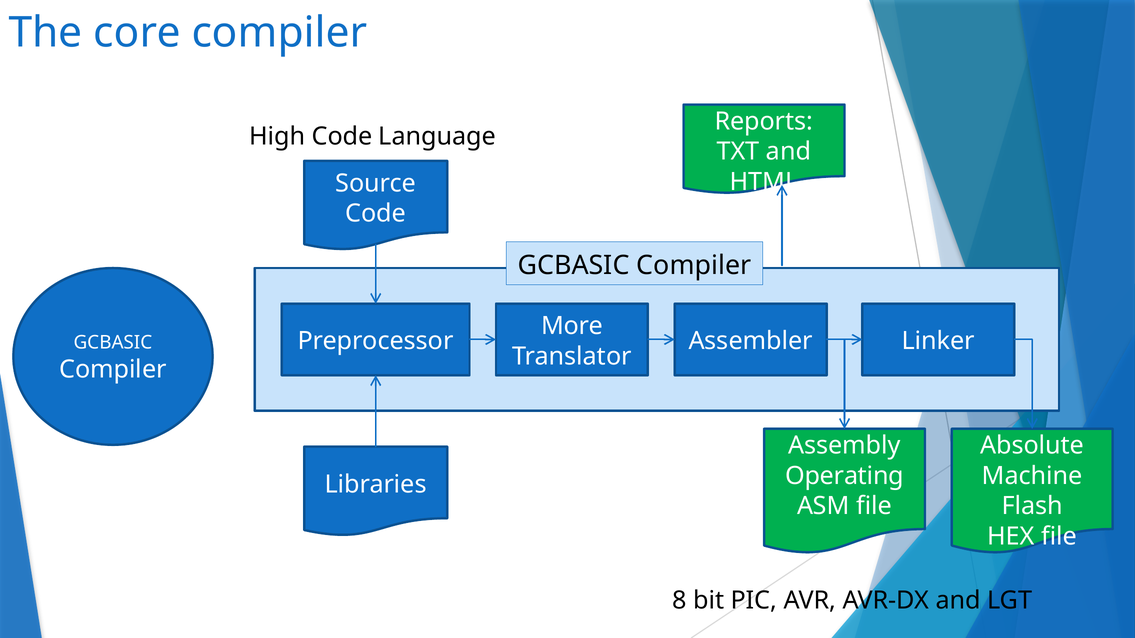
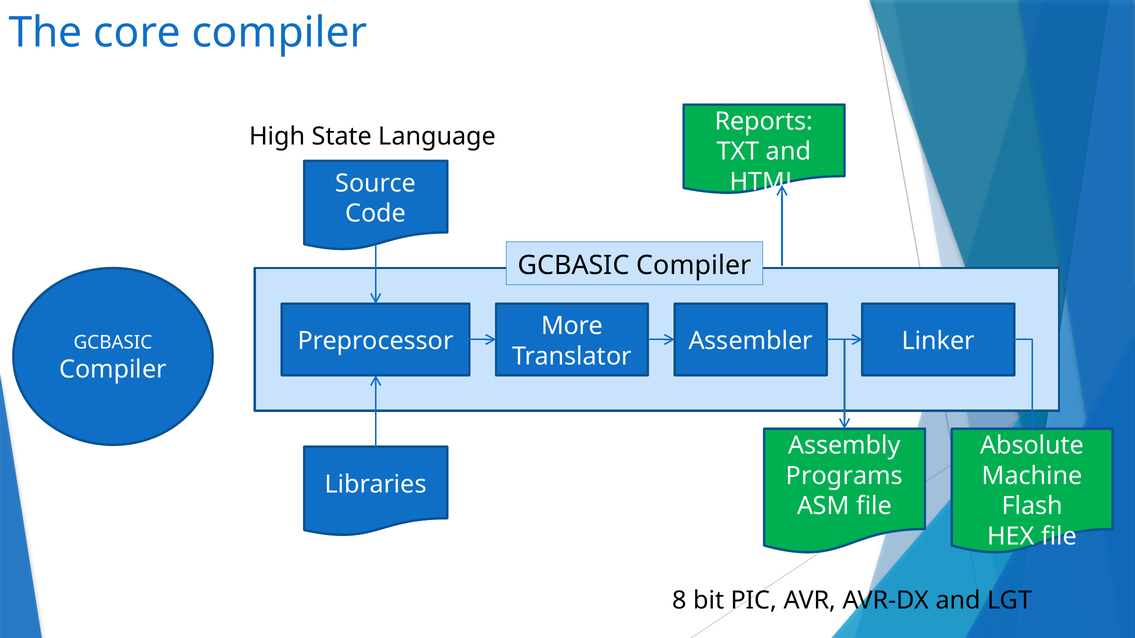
High Code: Code -> State
Operating: Operating -> Programs
